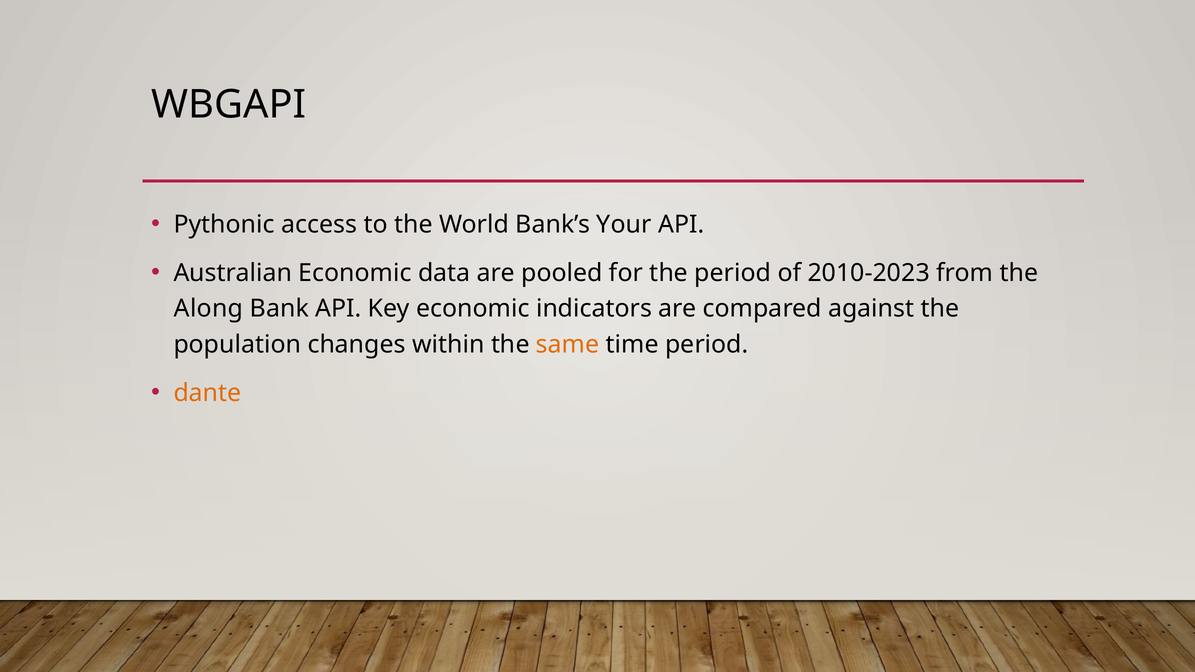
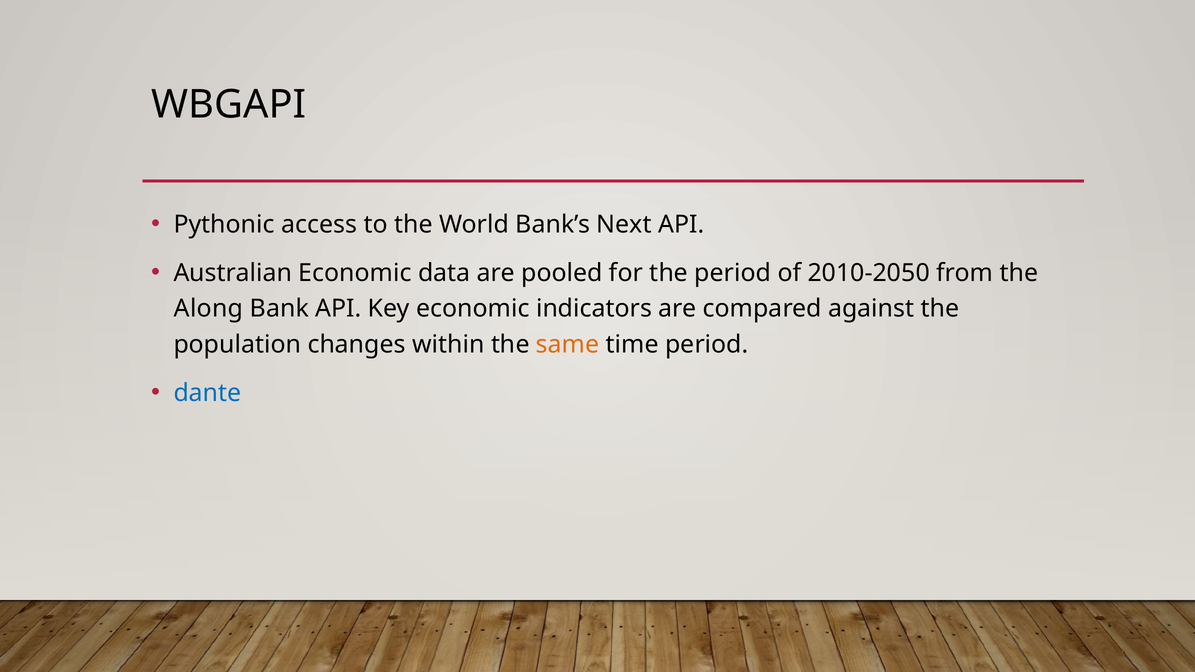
Your: Your -> Next
2010-2023: 2010-2023 -> 2010-2050
dante colour: orange -> blue
